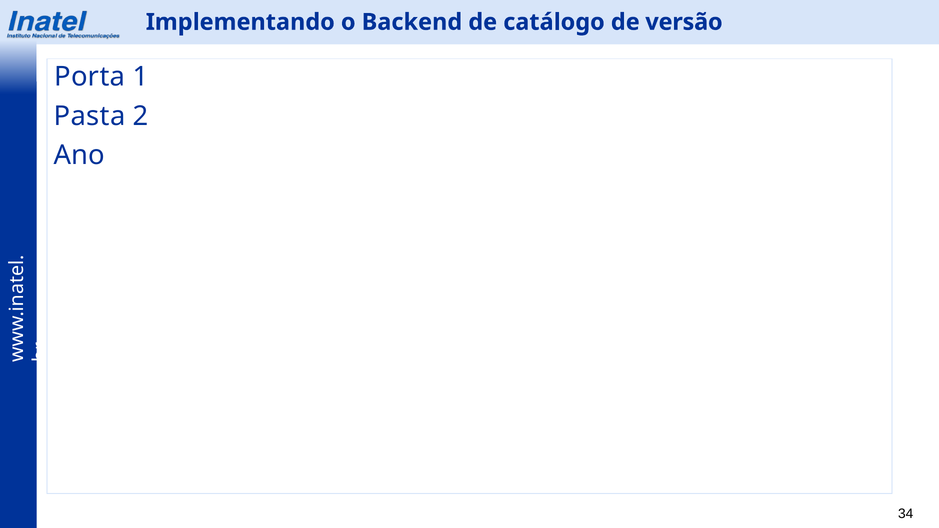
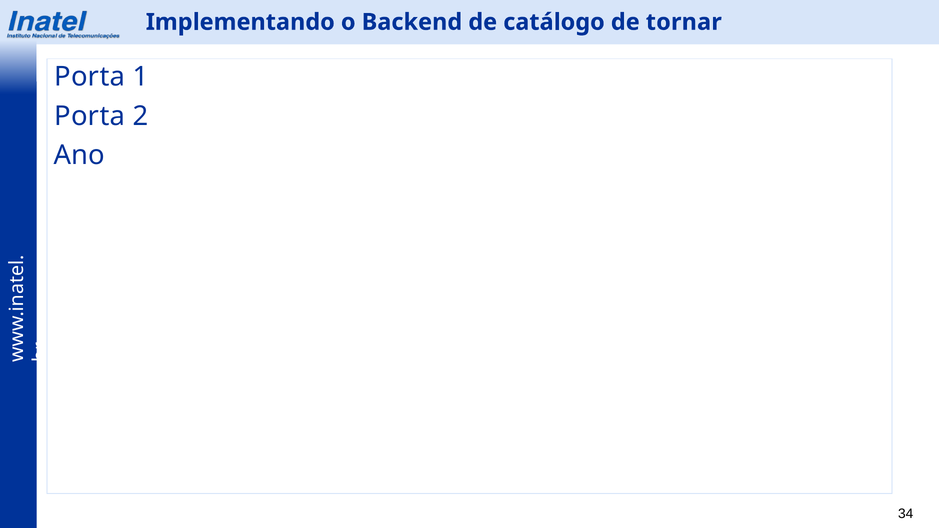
versão: versão -> tornar
Pasta at (90, 116): Pasta -> Porta
